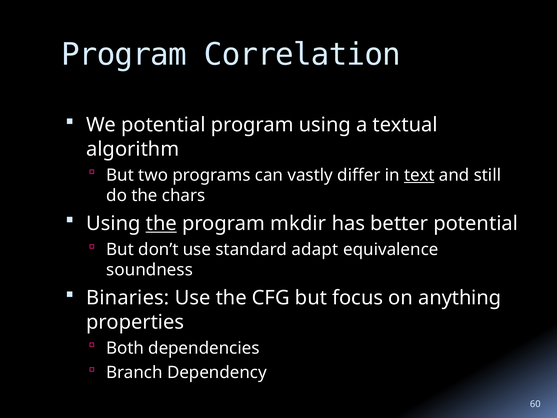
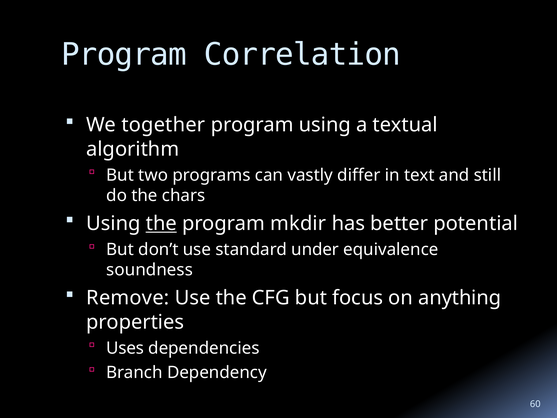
We potential: potential -> together
text underline: present -> none
adapt: adapt -> under
Binaries: Binaries -> Remove
Both: Both -> Uses
